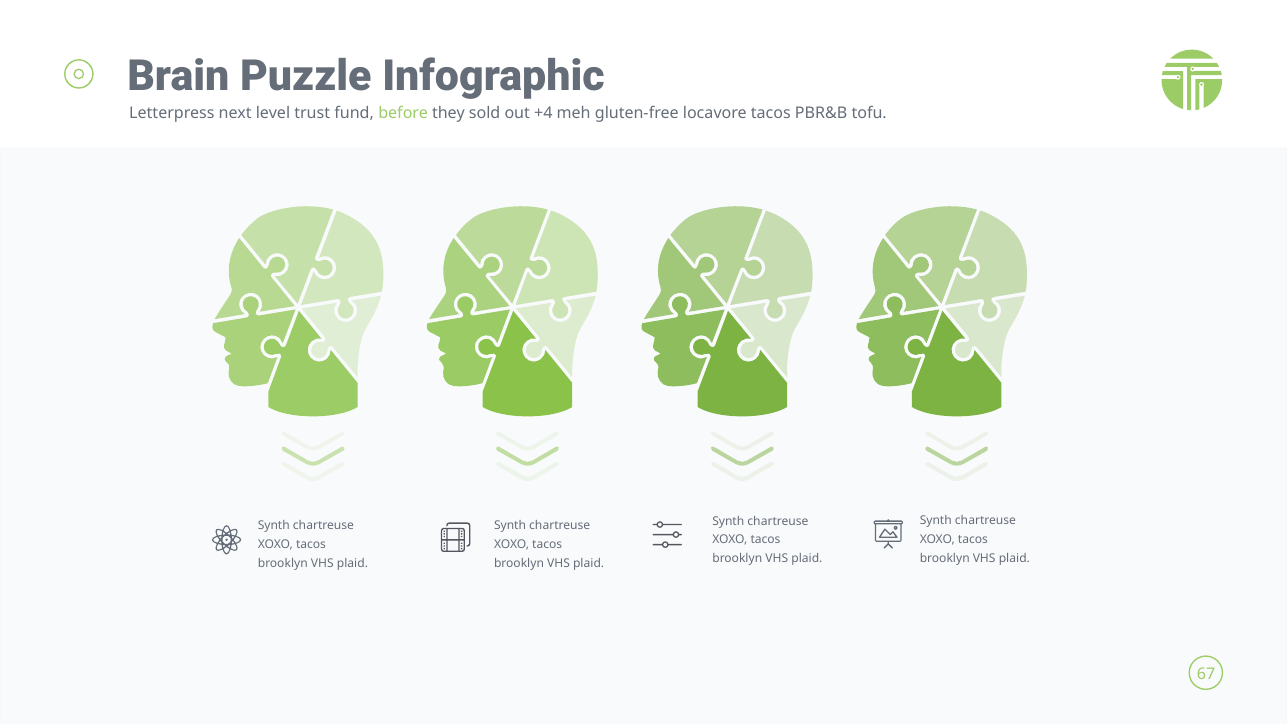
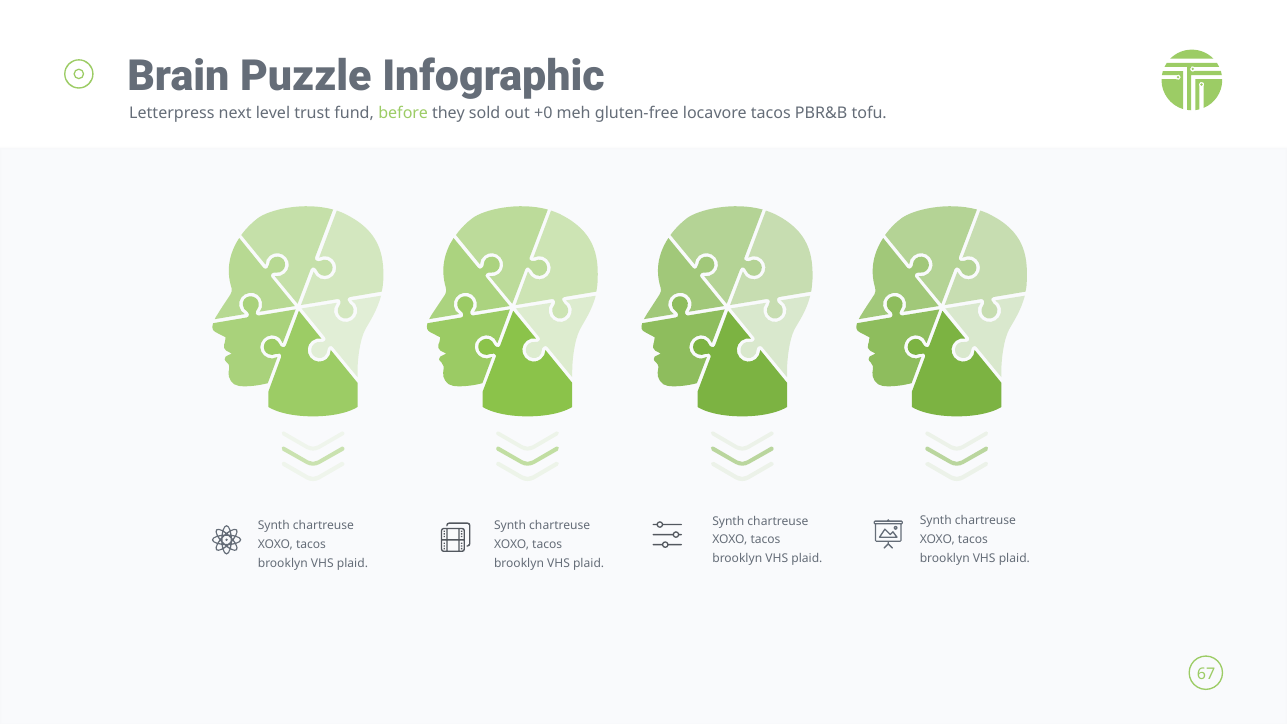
+4: +4 -> +0
